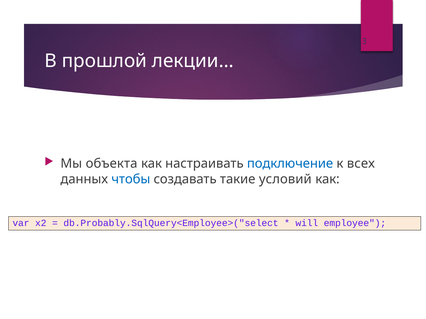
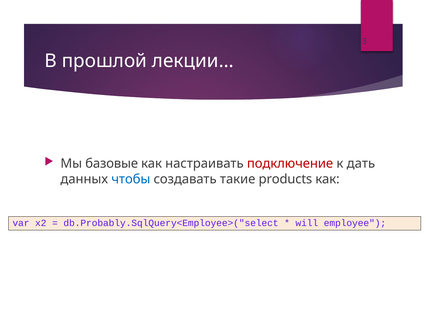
объекта: объекта -> базовые
подключение colour: blue -> red
всех: всех -> дать
условий: условий -> products
